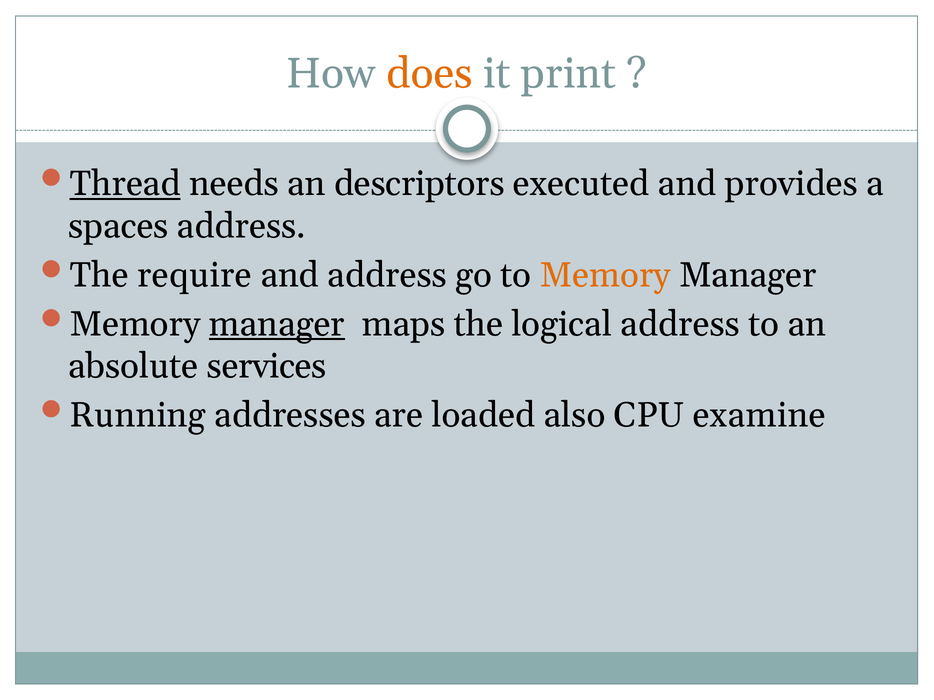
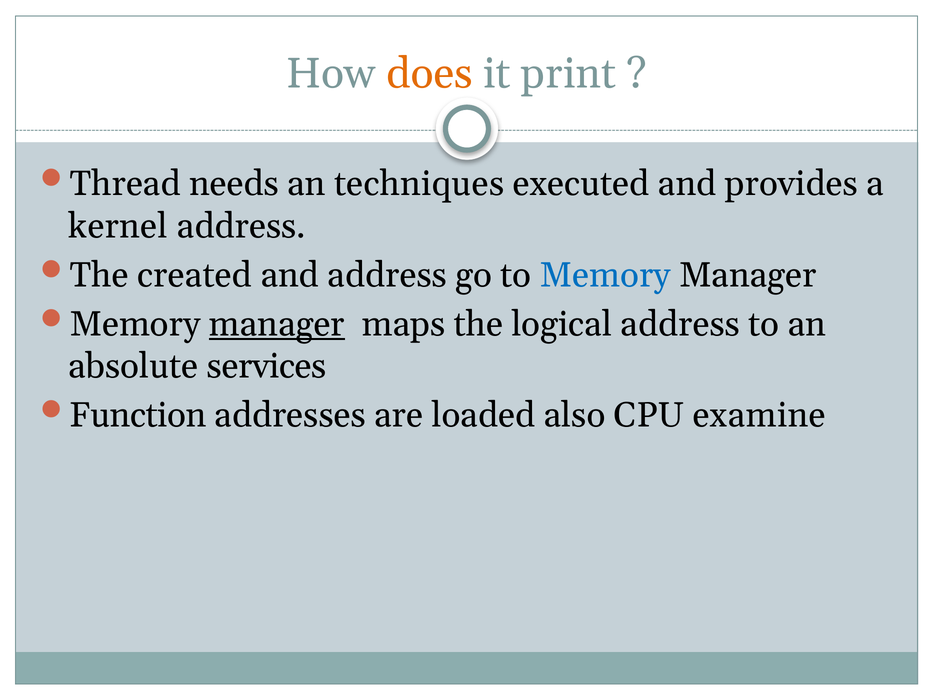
Thread underline: present -> none
descriptors: descriptors -> techniques
spaces: spaces -> kernel
require: require -> created
Memory at (605, 275) colour: orange -> blue
Running: Running -> Function
